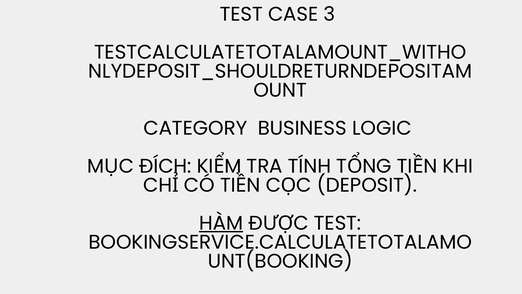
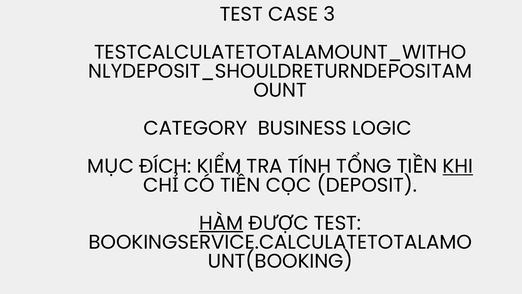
KHI underline: none -> present
